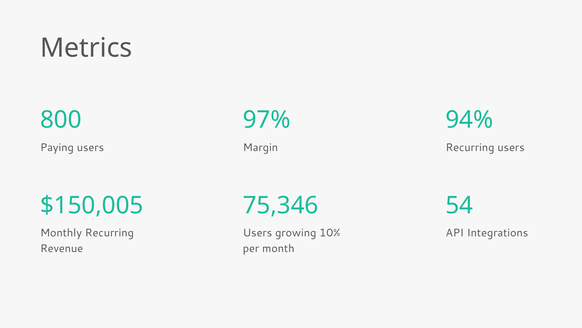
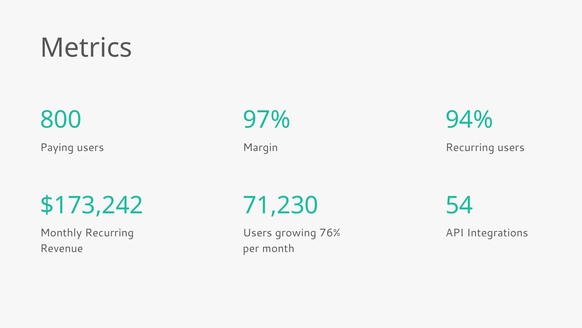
$150,005: $150,005 -> $173,242
75,346: 75,346 -> 71,230
10%: 10% -> 76%
